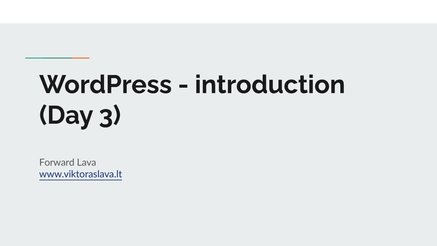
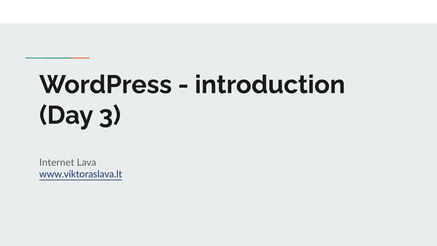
Forward: Forward -> Internet
